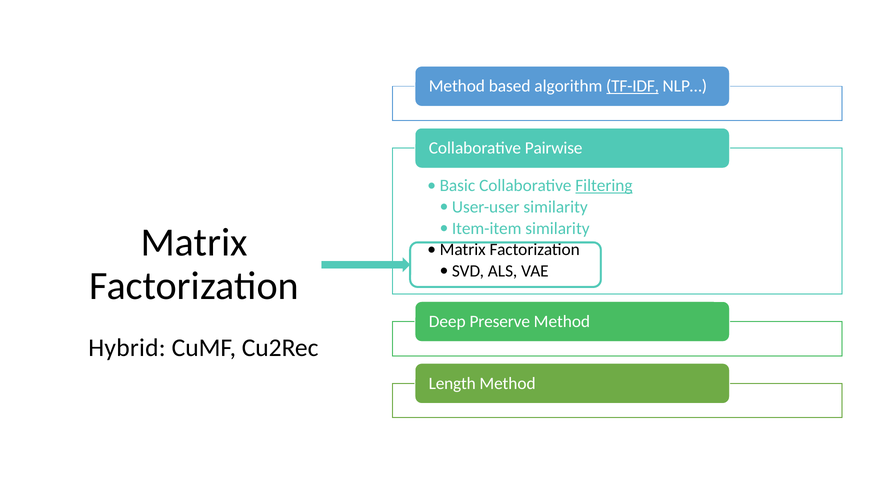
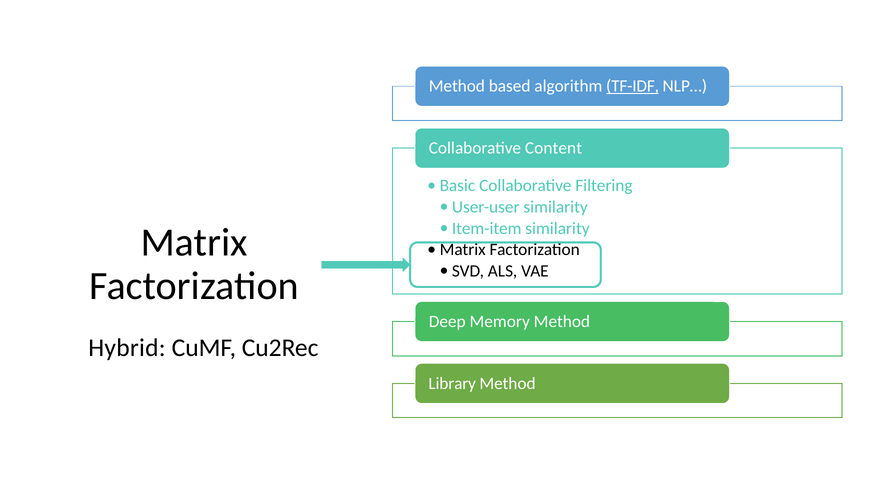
Pairwise: Pairwise -> Content
Filtering underline: present -> none
Preserve: Preserve -> Memory
Length: Length -> Library
